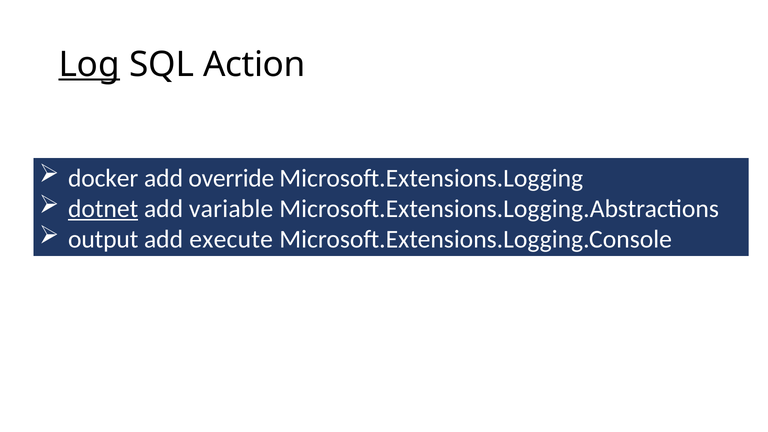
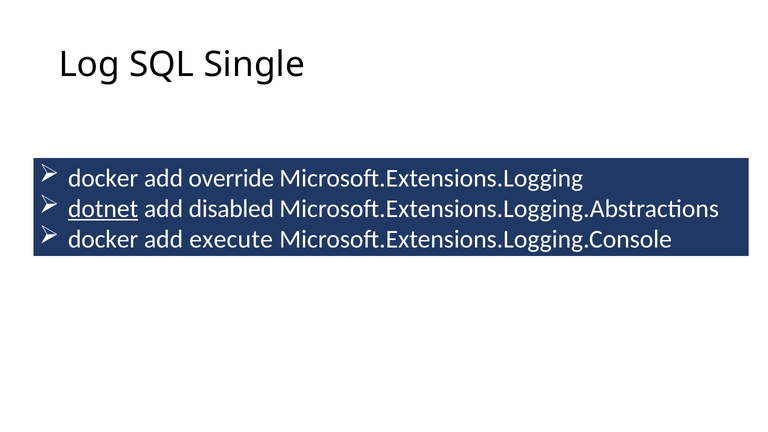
Log underline: present -> none
Action: Action -> Single
variable: variable -> disabled
output at (103, 240): output -> docker
